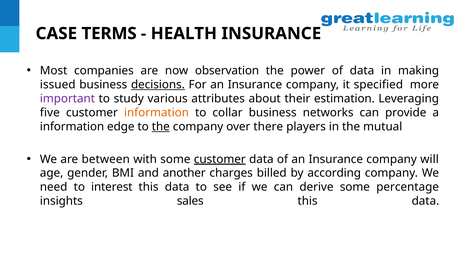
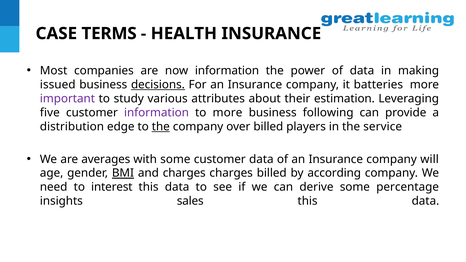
now observation: observation -> information
specified: specified -> batteries
information at (156, 113) colour: orange -> purple
to collar: collar -> more
networks: networks -> following
information at (72, 127): information -> distribution
over there: there -> billed
mutual: mutual -> service
between: between -> averages
customer at (220, 159) underline: present -> none
BMI underline: none -> present
and another: another -> charges
